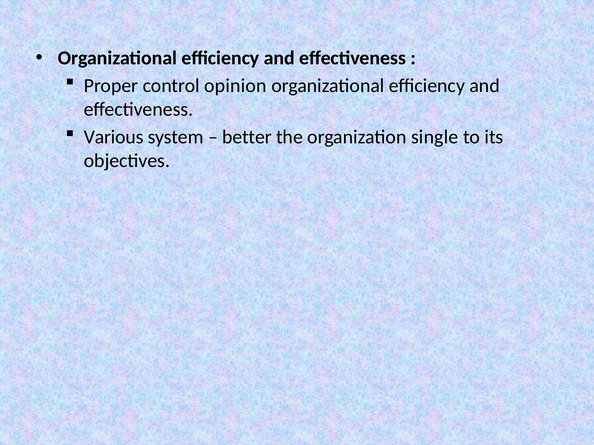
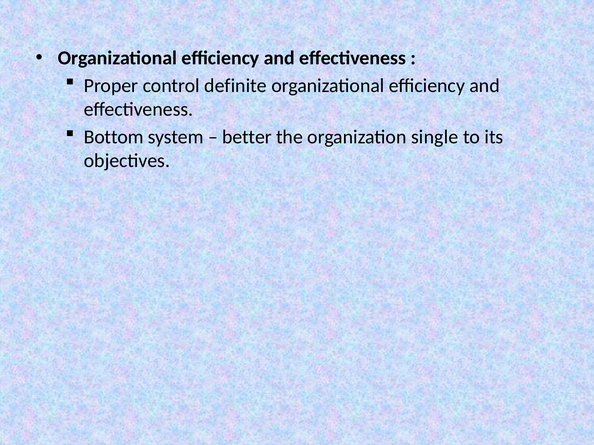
opinion: opinion -> definite
Various: Various -> Bottom
